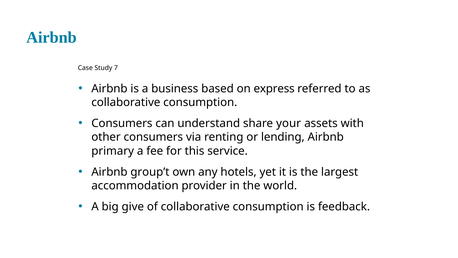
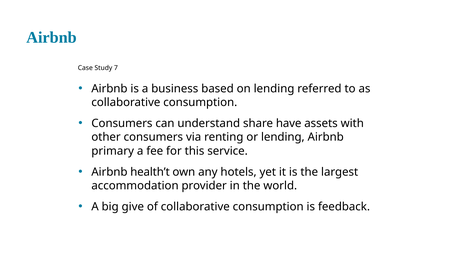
on express: express -> lending
your: your -> have
group’t: group’t -> health’t
